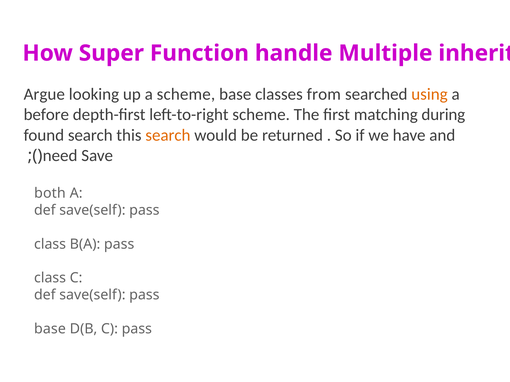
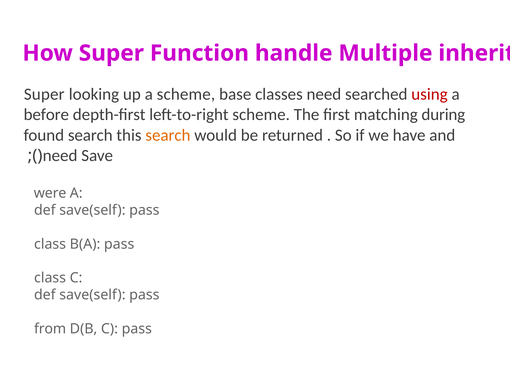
Argue at (44, 94): Argue -> Super
classes from: from -> need
using colour: orange -> red
both: both -> were
base at (50, 329): base -> from
